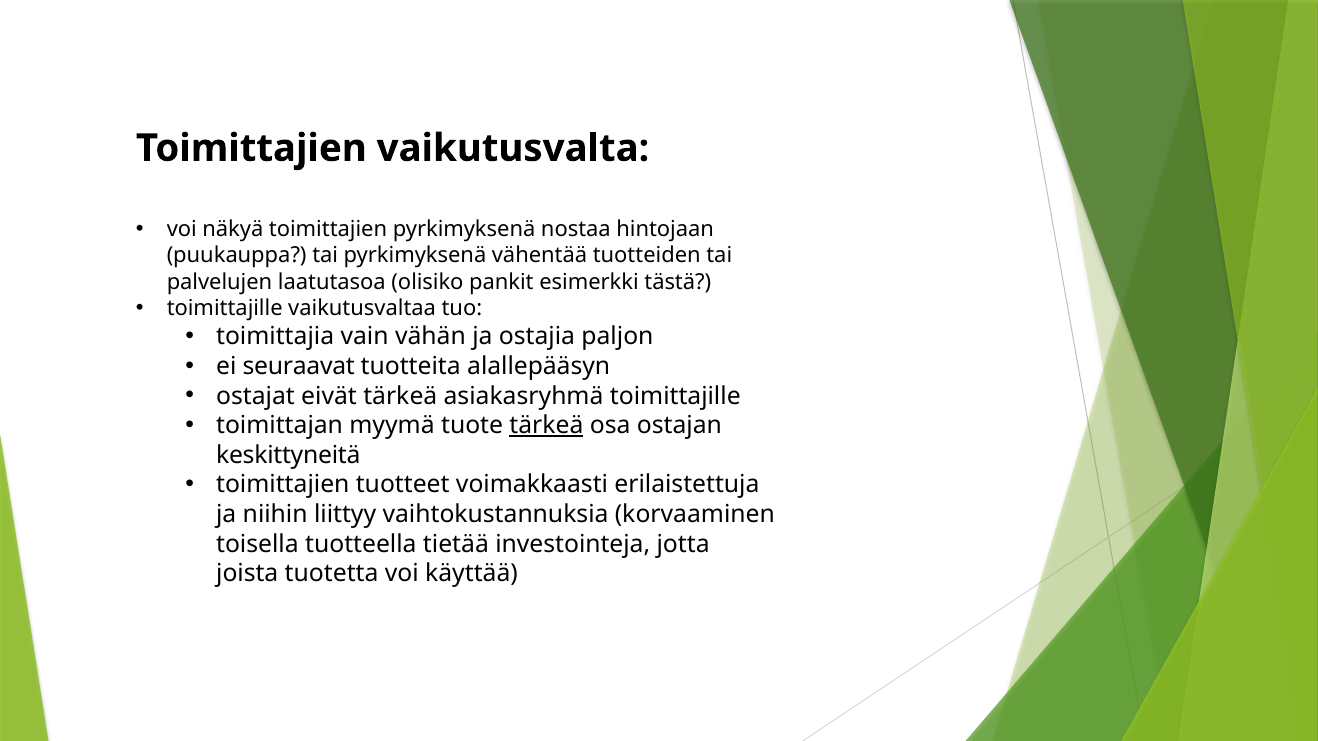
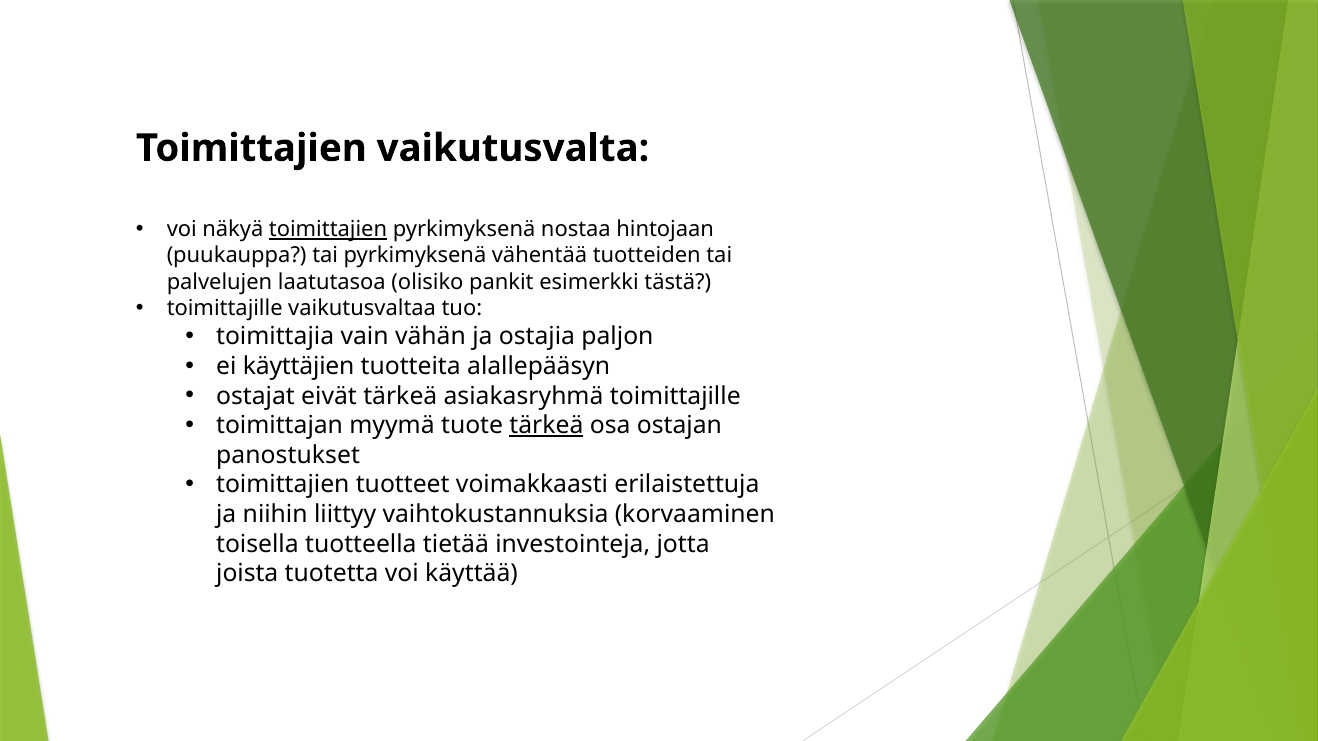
toimittajien at (328, 230) underline: none -> present
seuraavat: seuraavat -> käyttäjien
keskittyneitä: keskittyneitä -> panostukset
